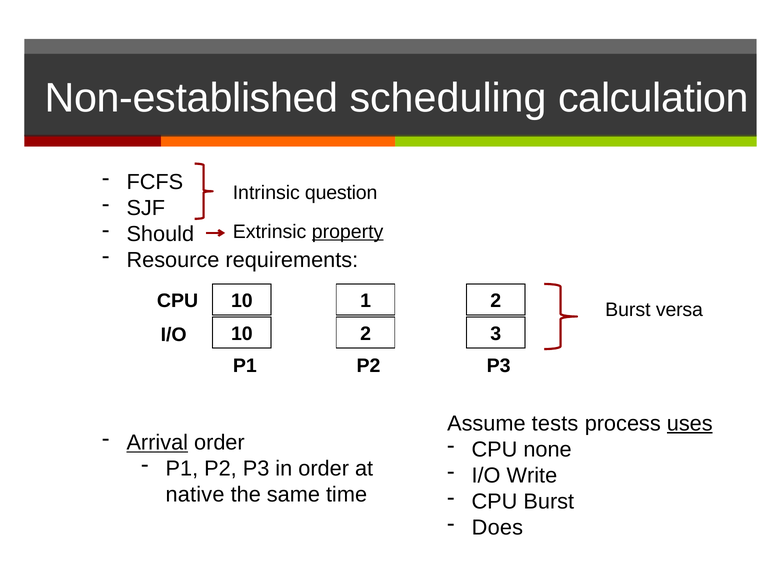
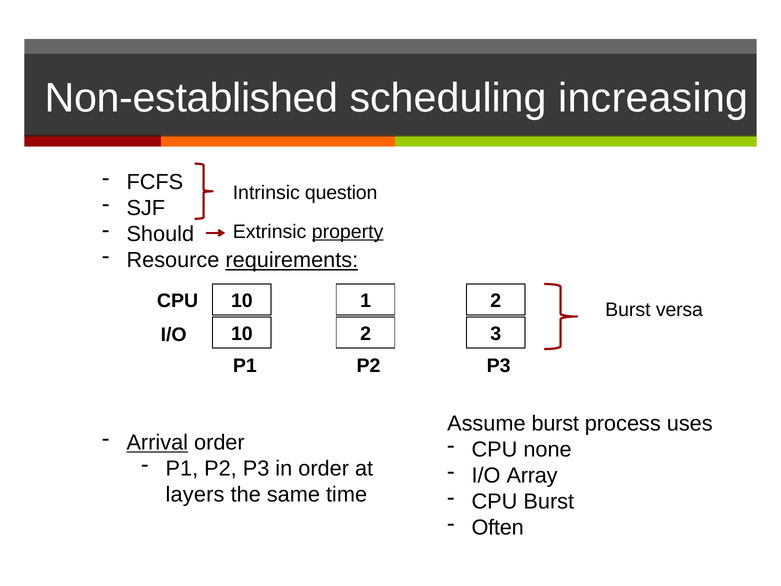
calculation: calculation -> increasing
requirements underline: none -> present
Assume tests: tests -> burst
uses underline: present -> none
Write: Write -> Array
native: native -> layers
Does: Does -> Often
